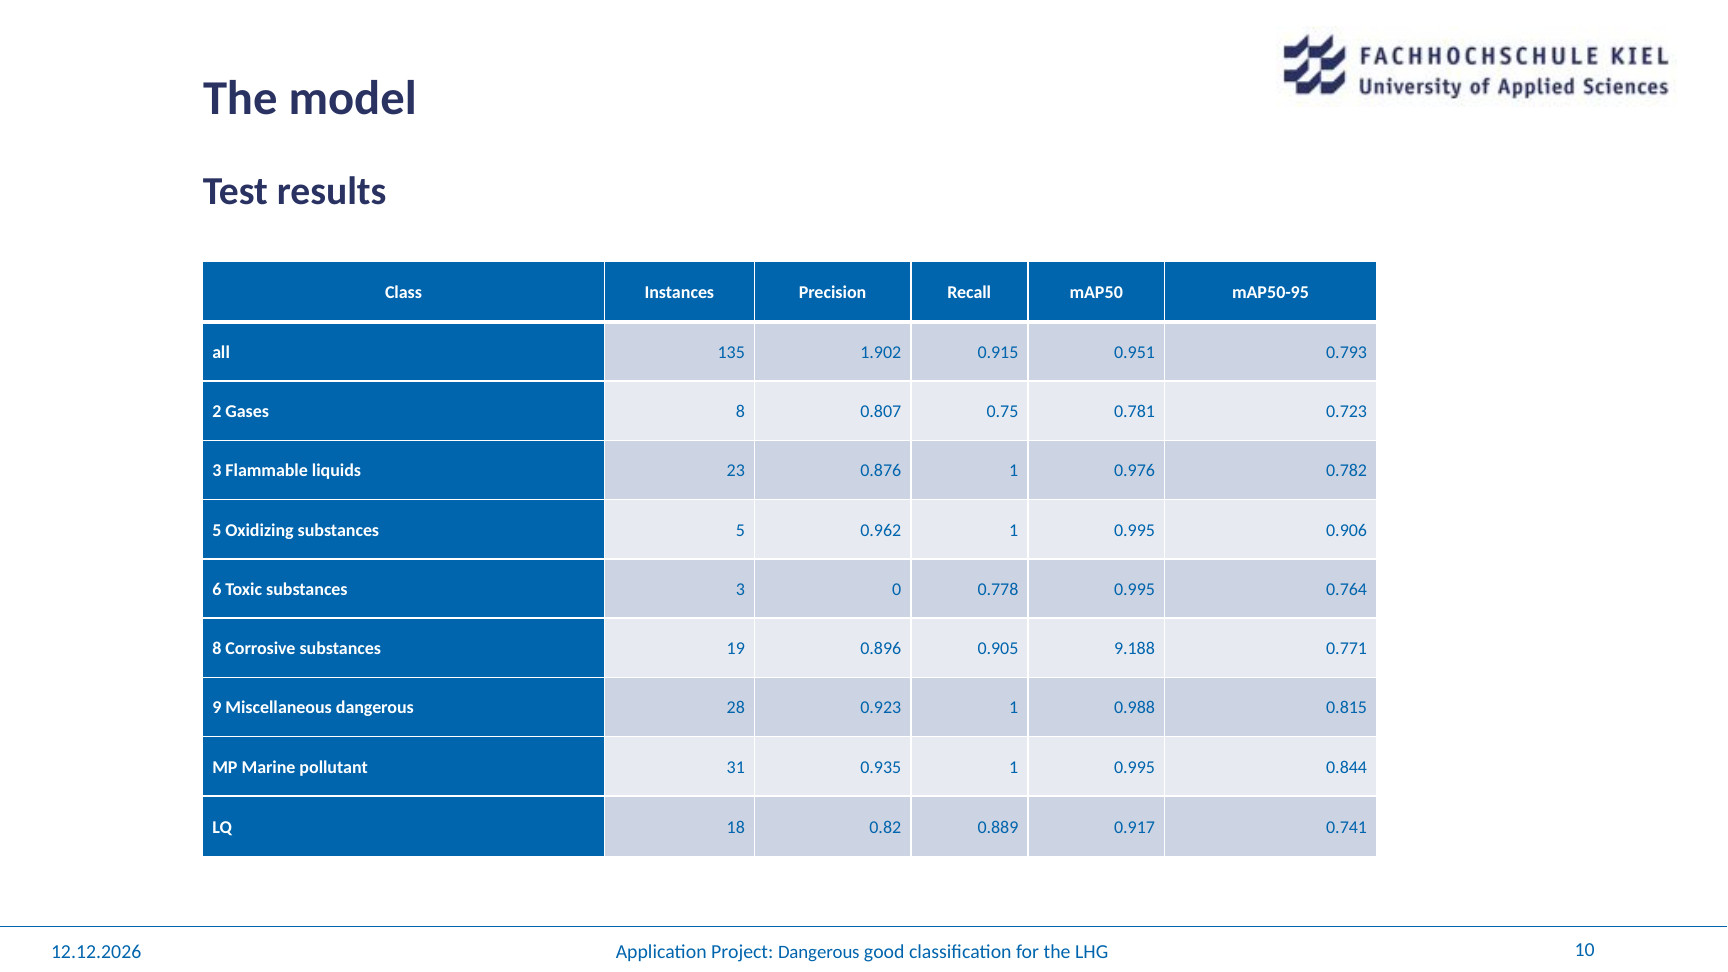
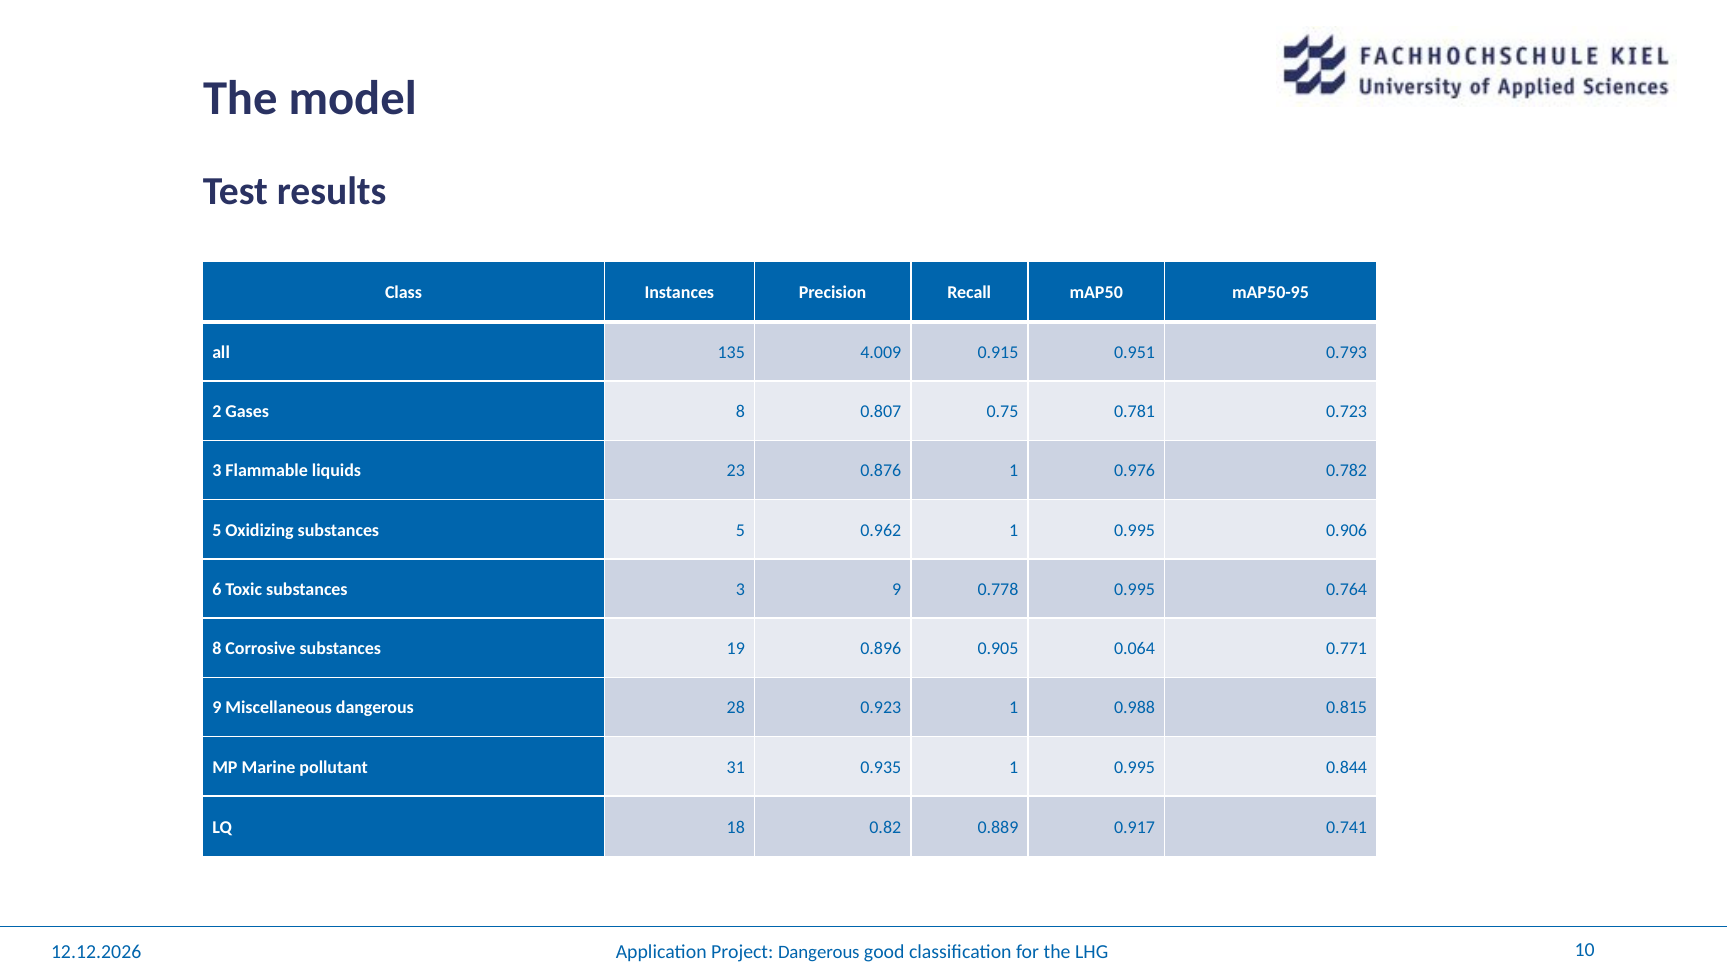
1.902: 1.902 -> 4.009
3 0: 0 -> 9
9.188: 9.188 -> 0.064
